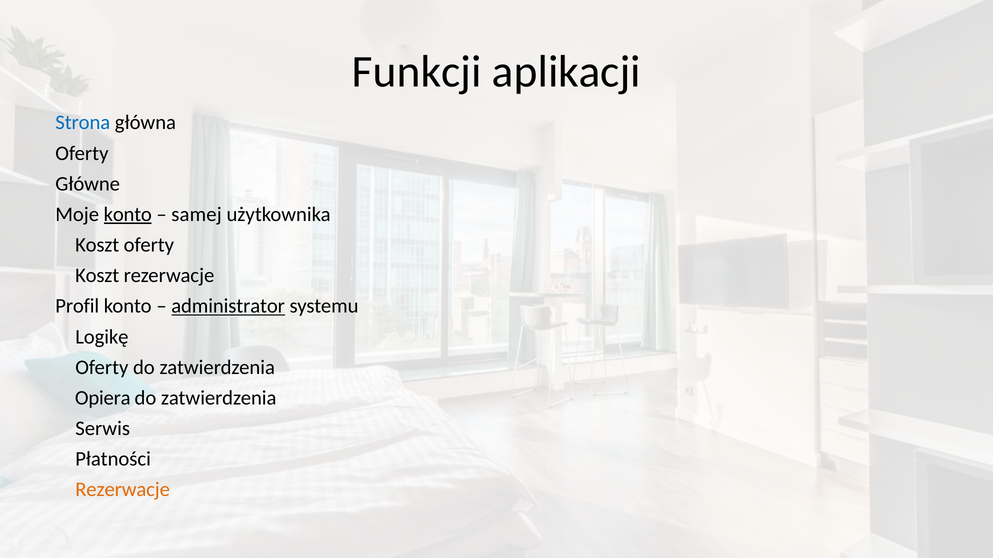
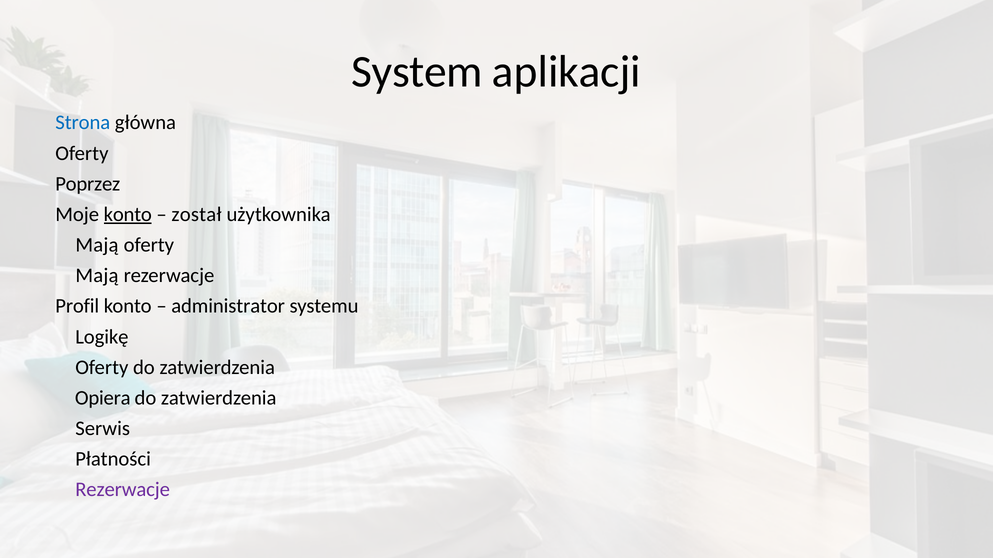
Funkcji: Funkcji -> System
Główne: Główne -> Poprzez
samej: samej -> został
Koszt at (97, 245): Koszt -> Mają
Koszt at (97, 276): Koszt -> Mają
administrator underline: present -> none
Rezerwacje at (123, 490) colour: orange -> purple
